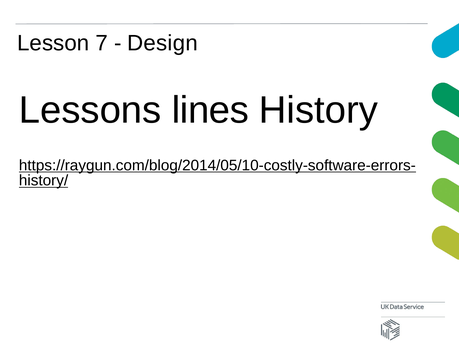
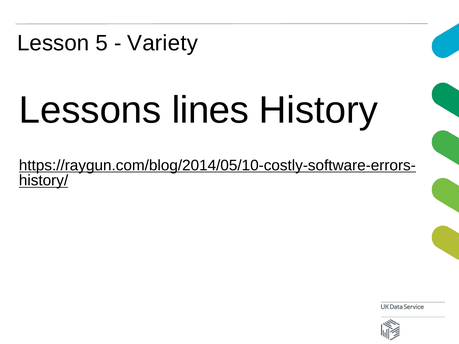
7: 7 -> 5
Design: Design -> Variety
